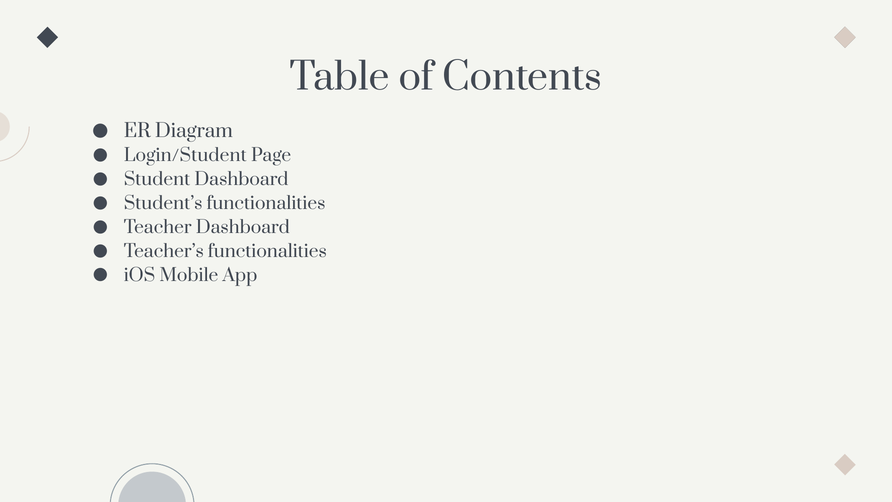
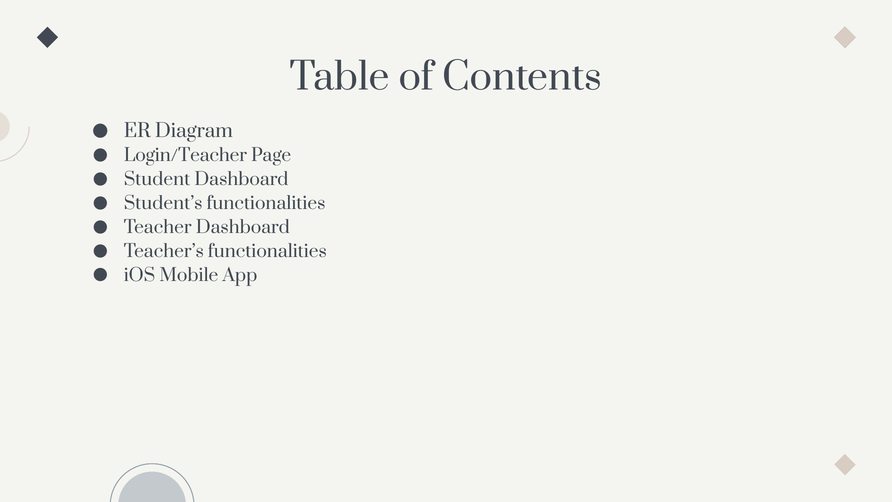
Login/Student: Login/Student -> Login/Teacher
